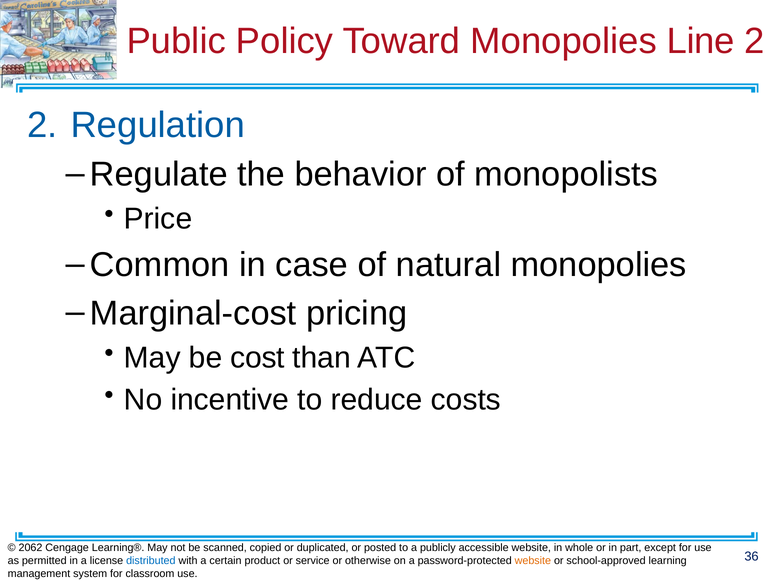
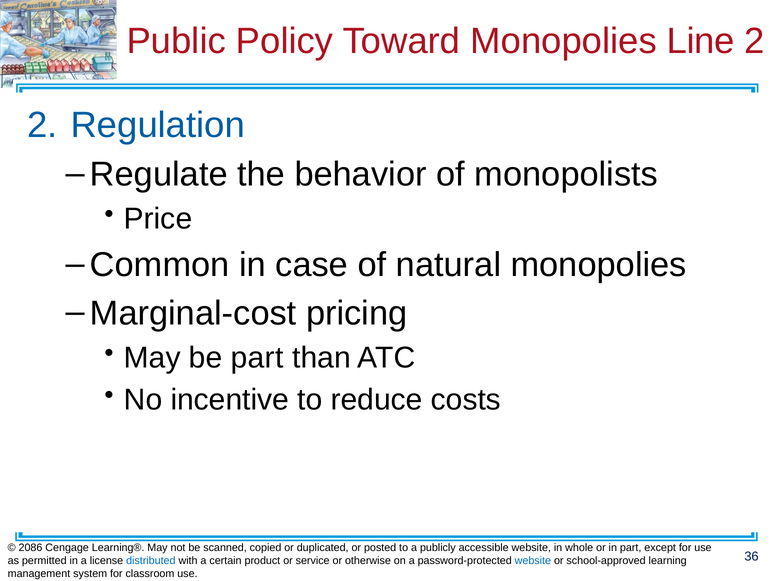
be cost: cost -> part
2062: 2062 -> 2086
website at (533, 560) colour: orange -> blue
